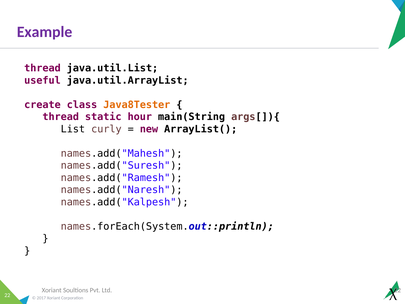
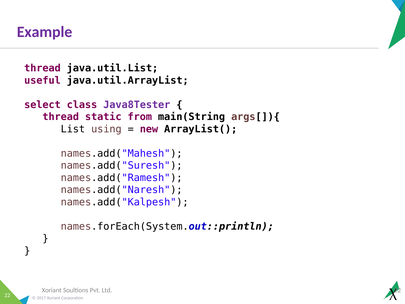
create: create -> select
Java8Tester colour: orange -> purple
hour: hour -> from
curly: curly -> using
